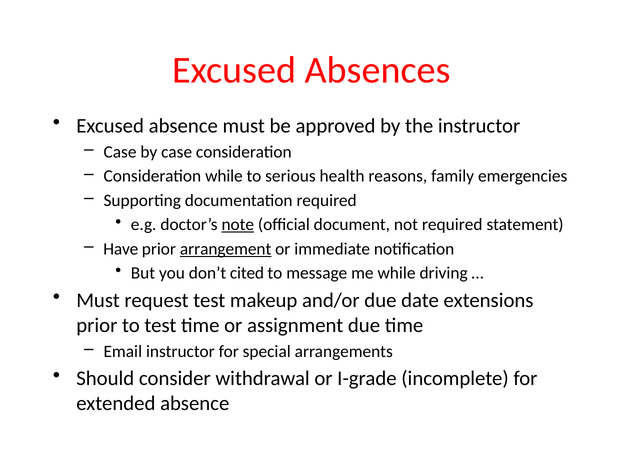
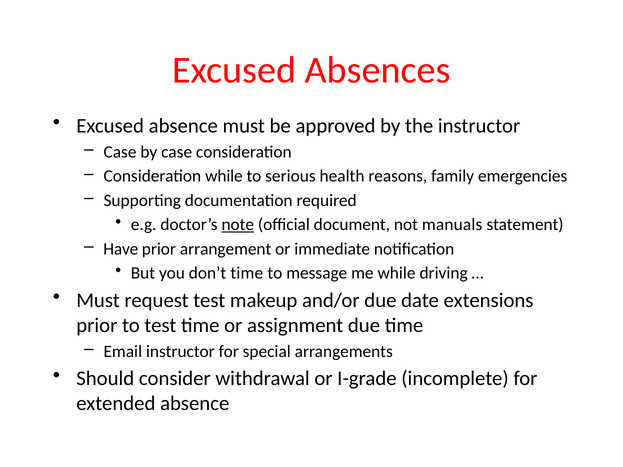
not required: required -> manuals
arrangement underline: present -> none
don’t cited: cited -> time
